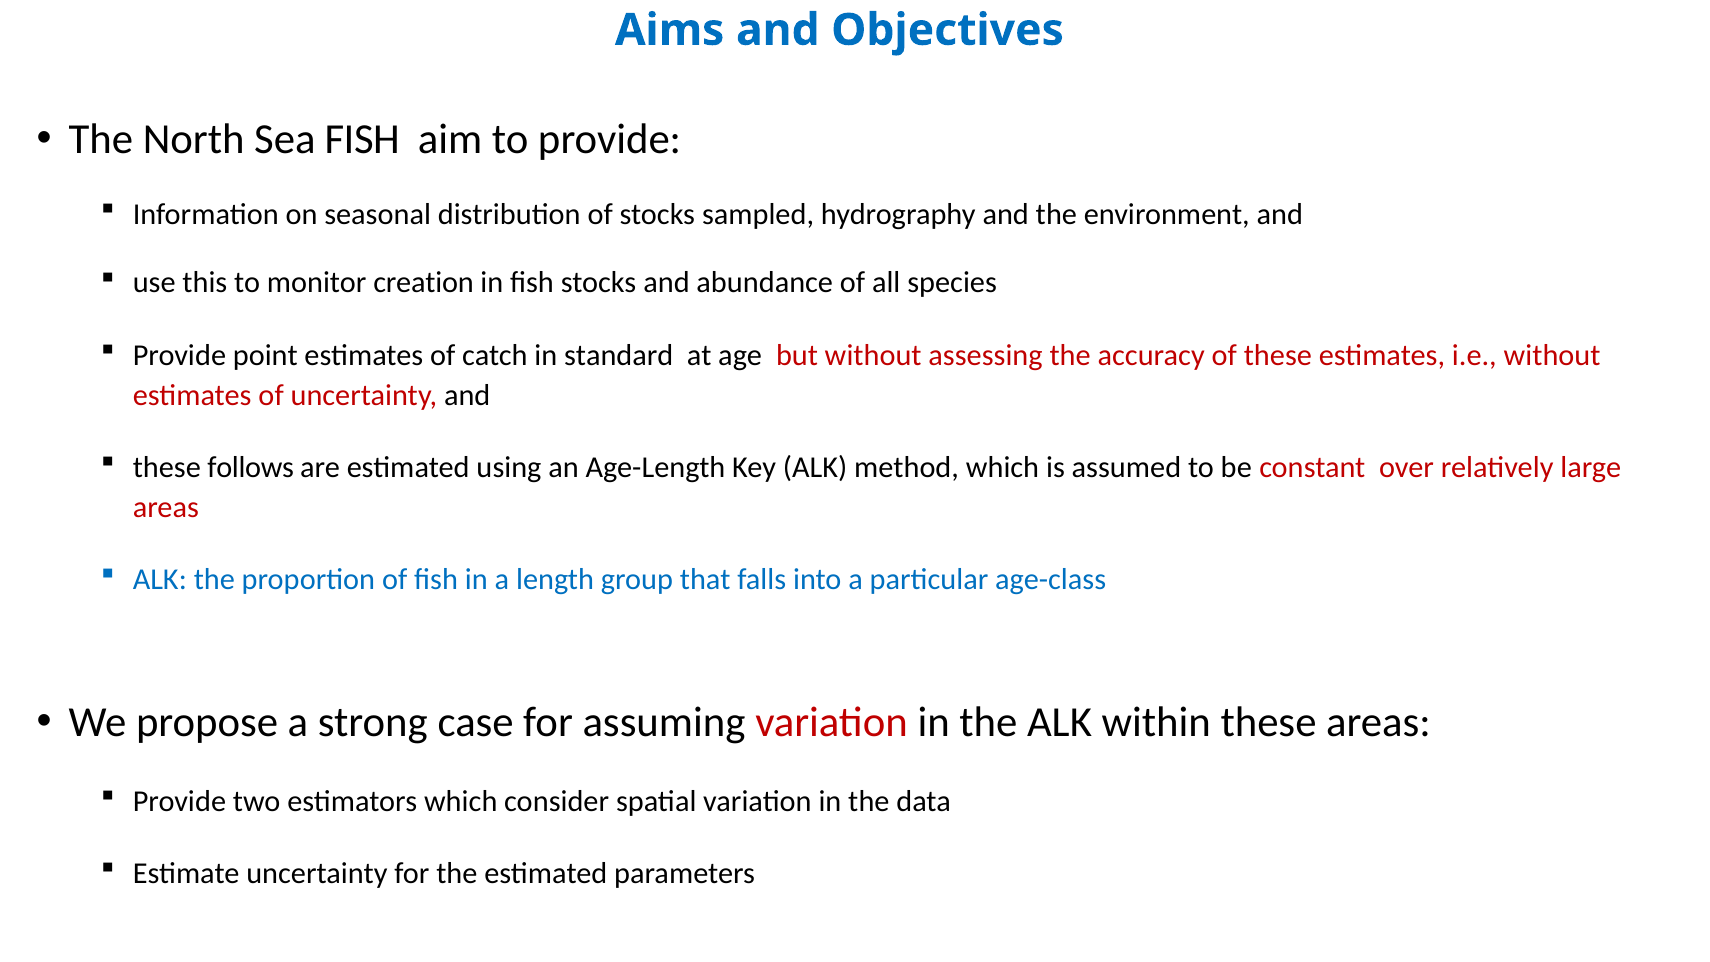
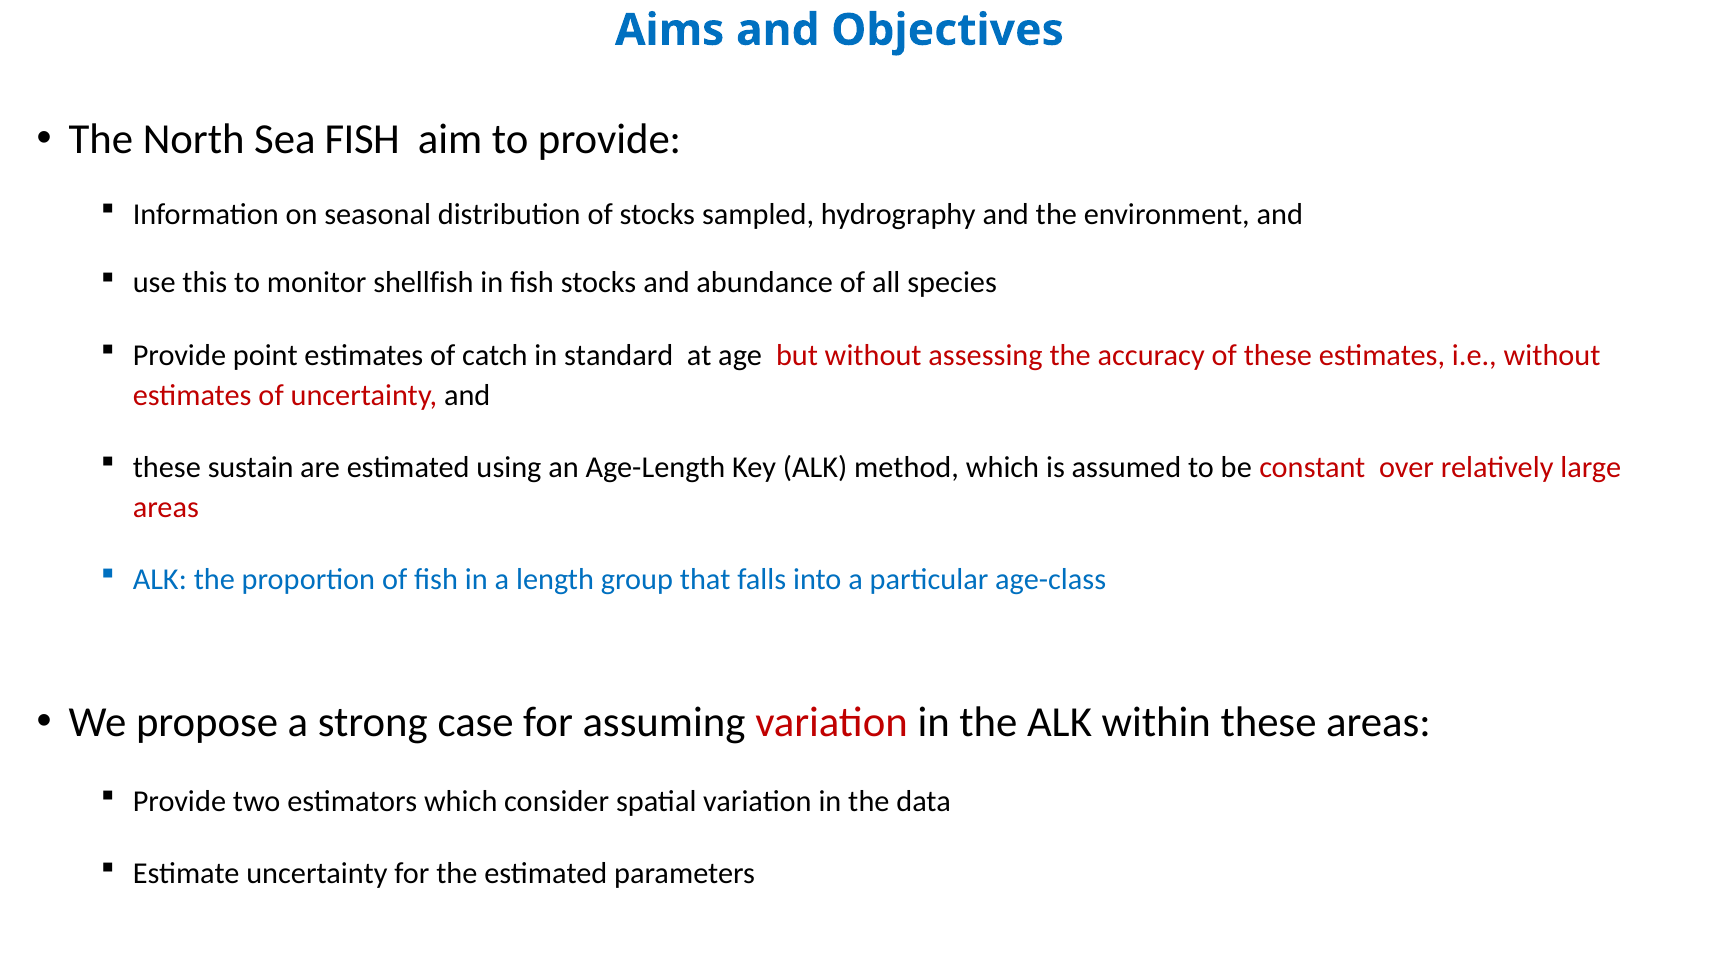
creation: creation -> shellfish
follows: follows -> sustain
